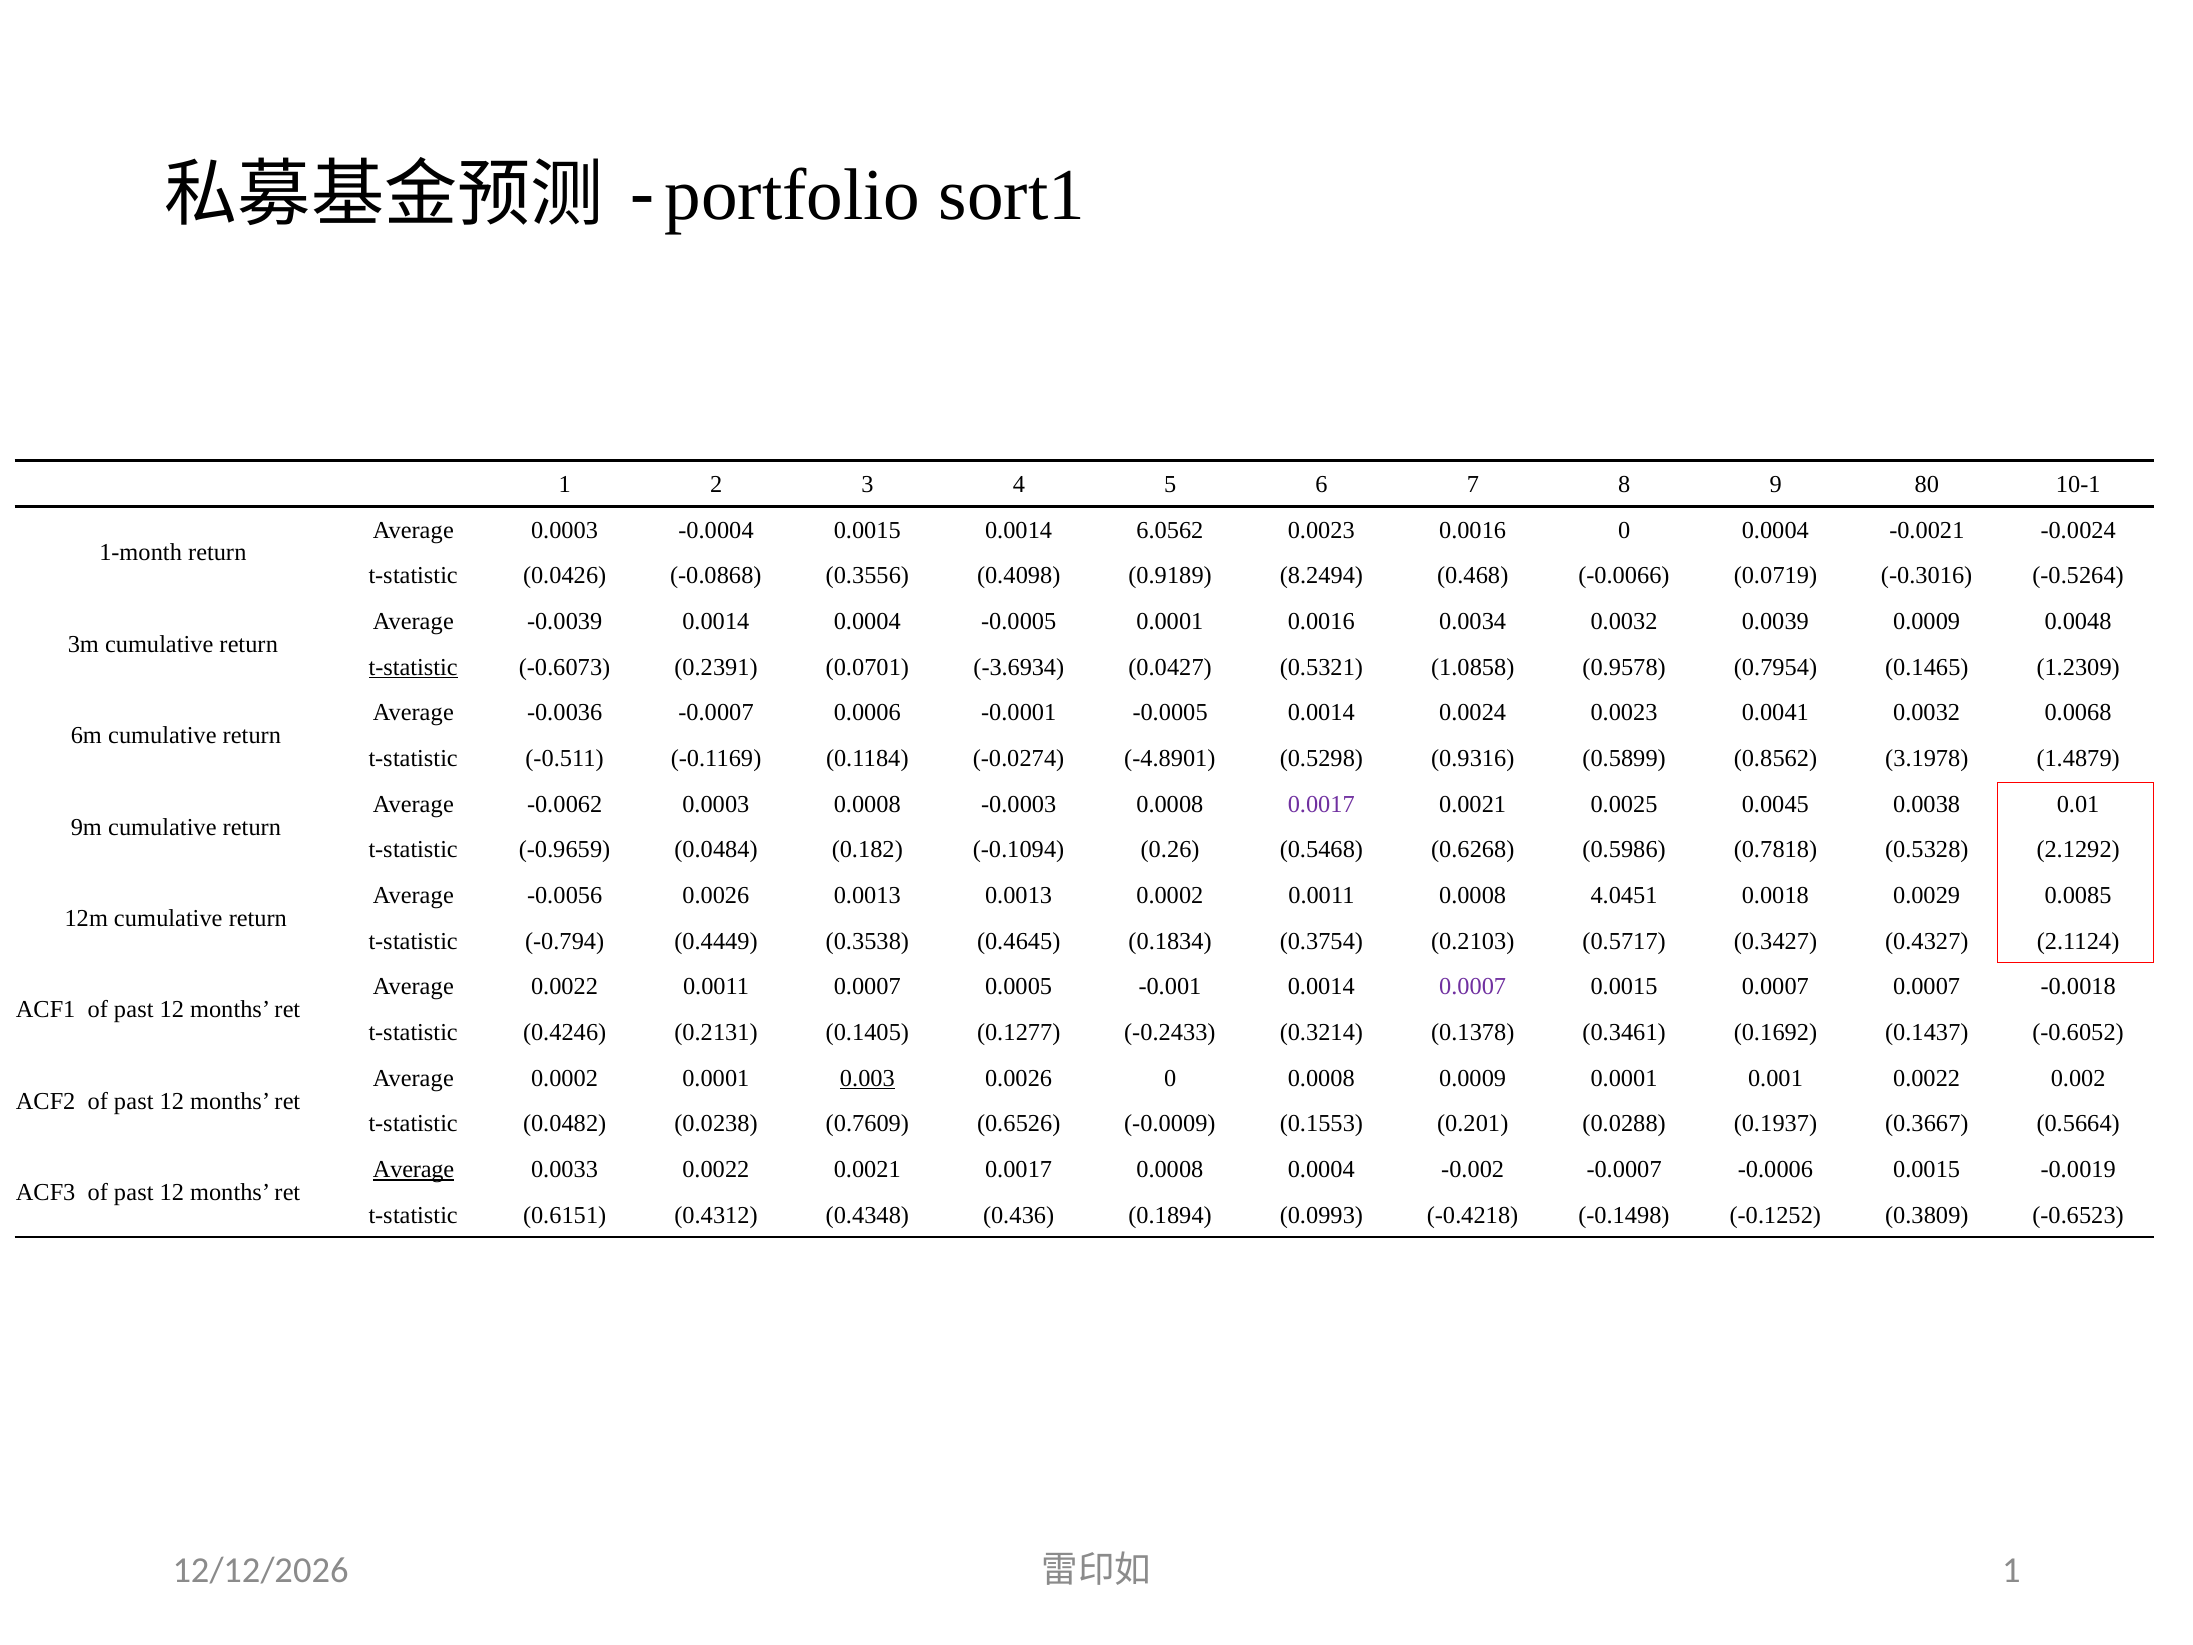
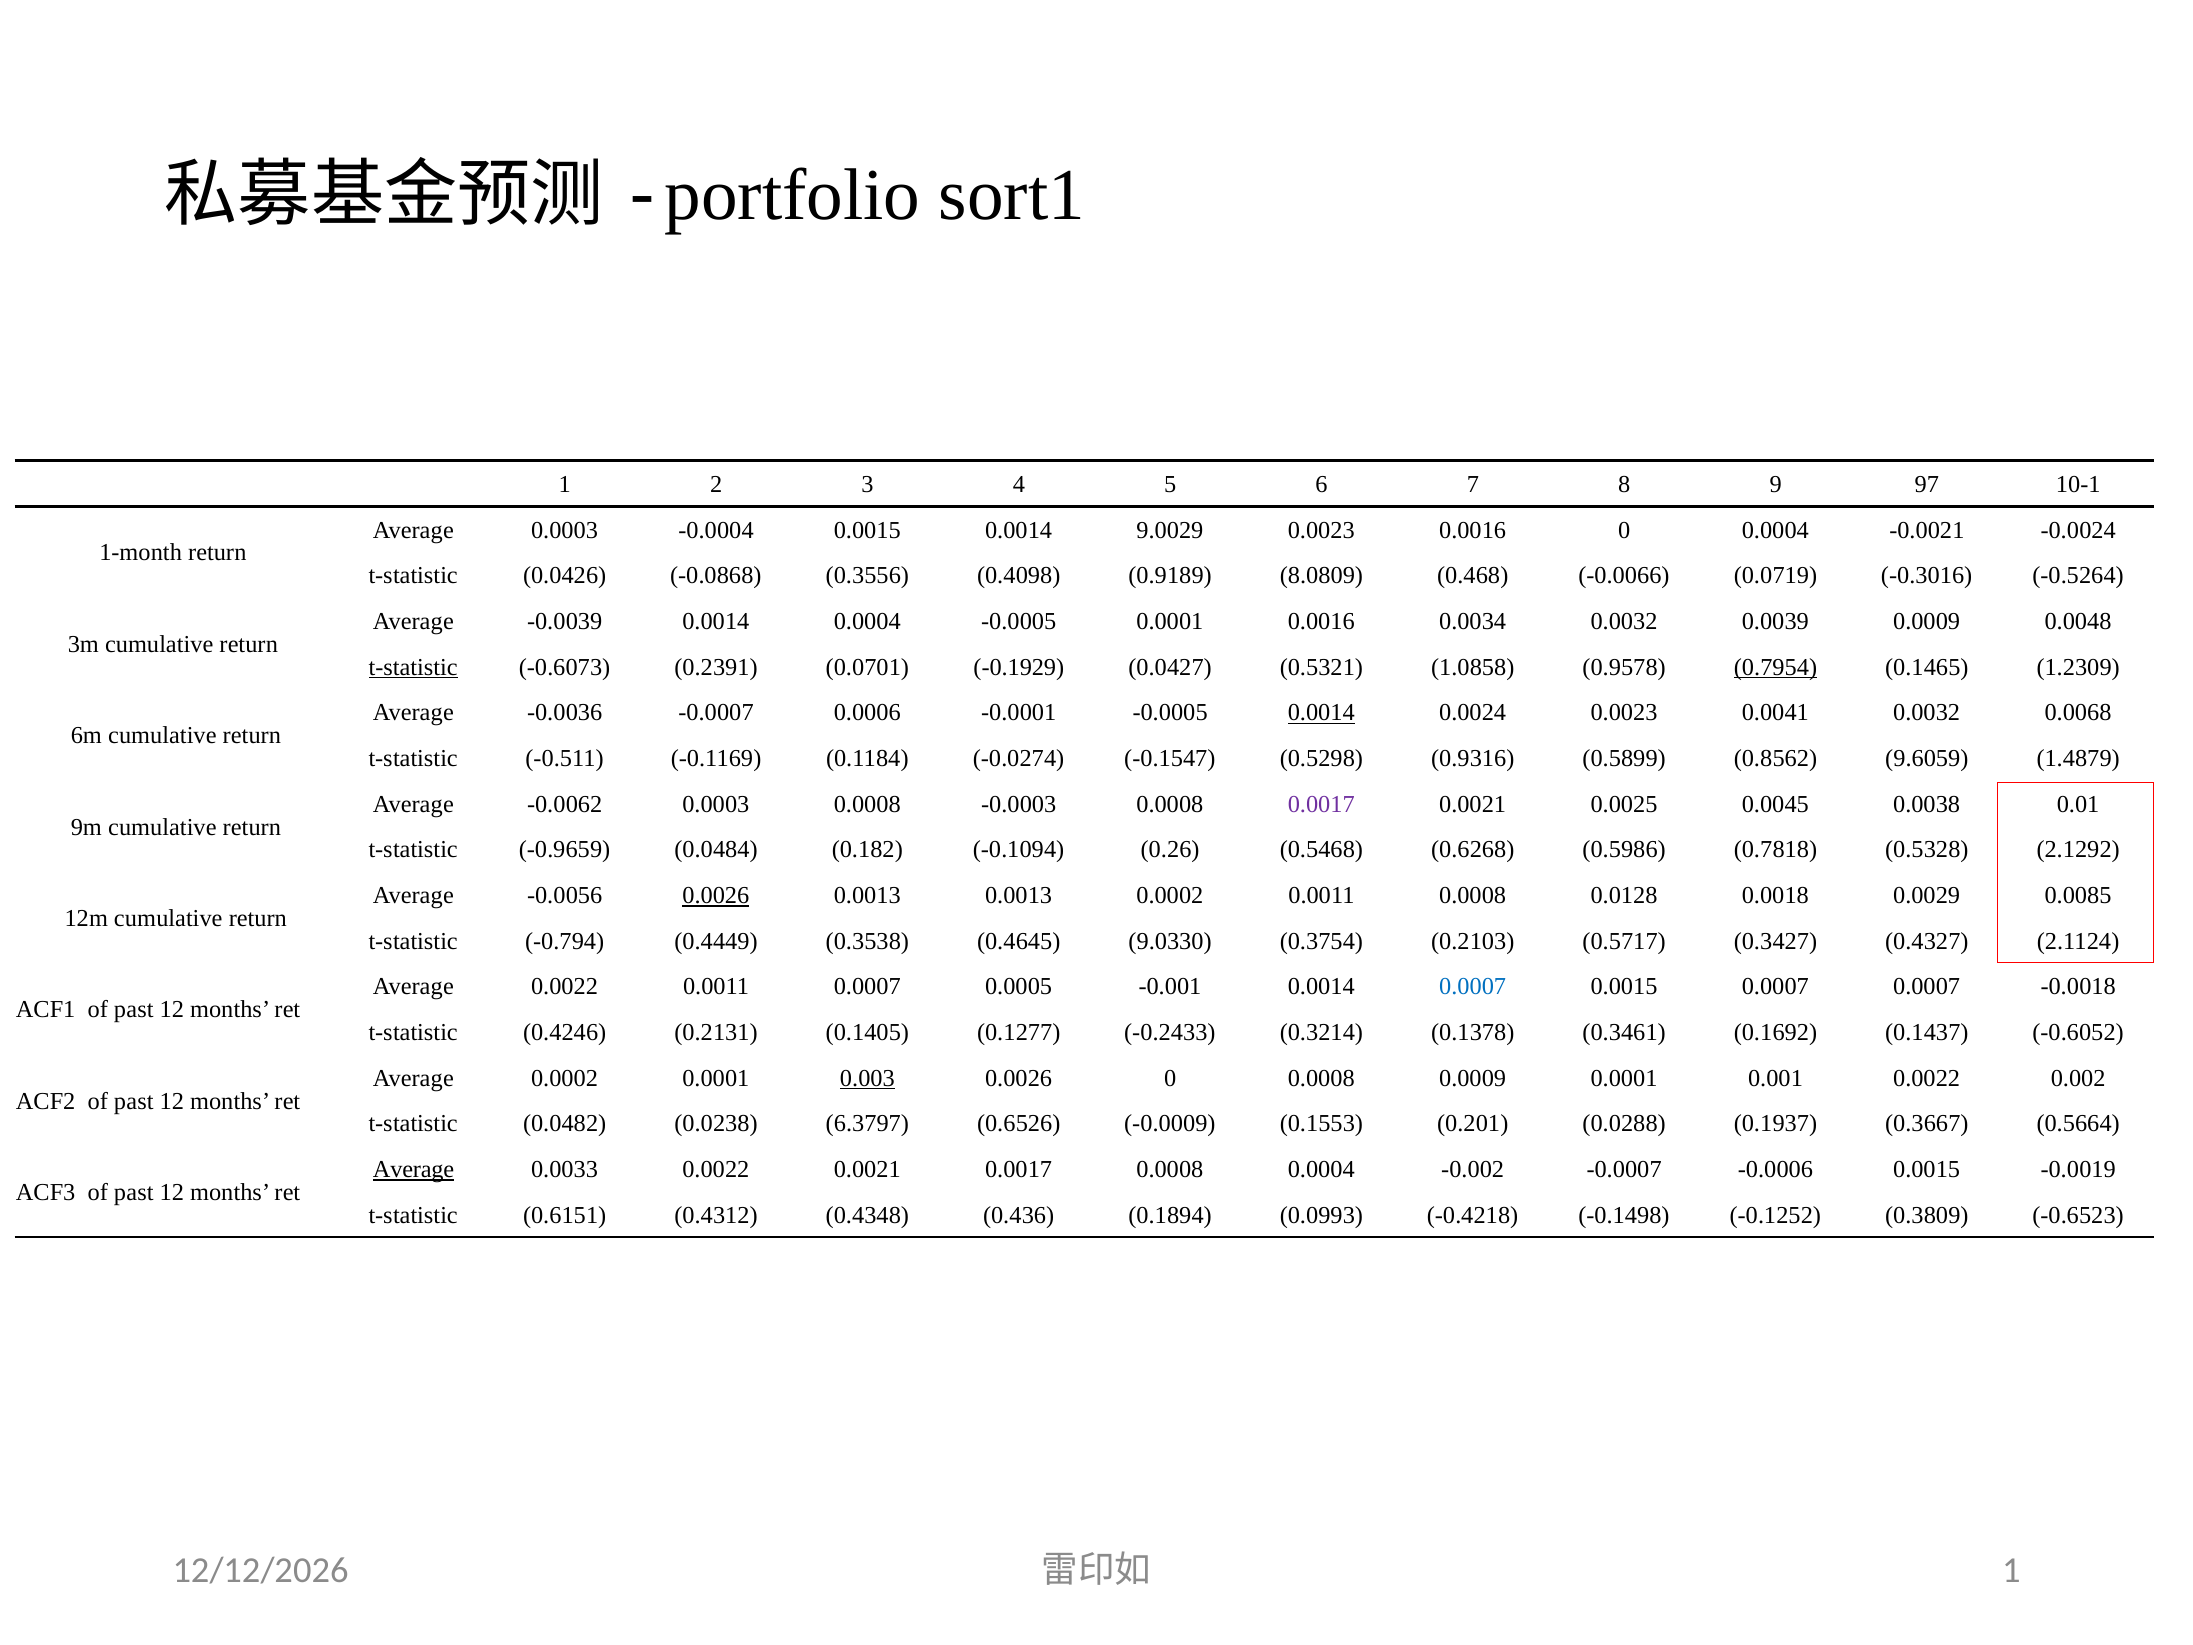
80: 80 -> 97
6.0562: 6.0562 -> 9.0029
8.2494: 8.2494 -> 8.0809
-3.6934: -3.6934 -> -0.1929
0.7954 underline: none -> present
0.0014 at (1321, 713) underline: none -> present
-4.8901: -4.8901 -> -0.1547
3.1978: 3.1978 -> 9.6059
0.0026 at (716, 895) underline: none -> present
4.0451: 4.0451 -> 0.0128
0.1834: 0.1834 -> 9.0330
0.0007 at (1473, 987) colour: purple -> blue
0.7609: 0.7609 -> 6.3797
